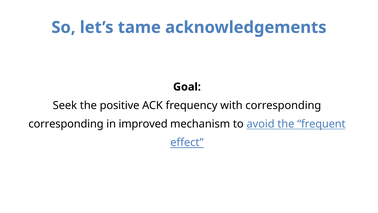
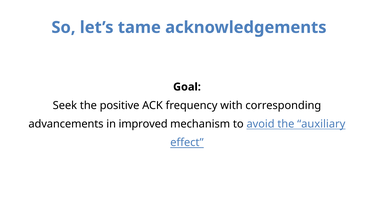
corresponding at (66, 124): corresponding -> advancements
frequent: frequent -> auxiliary
